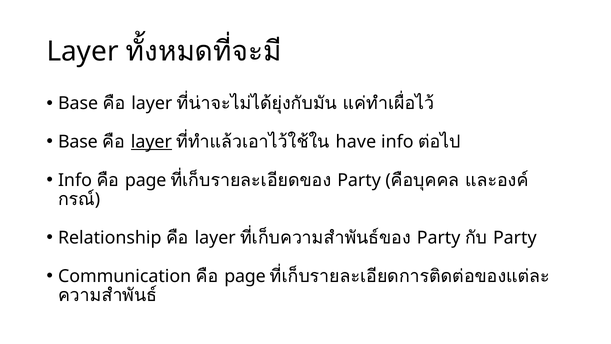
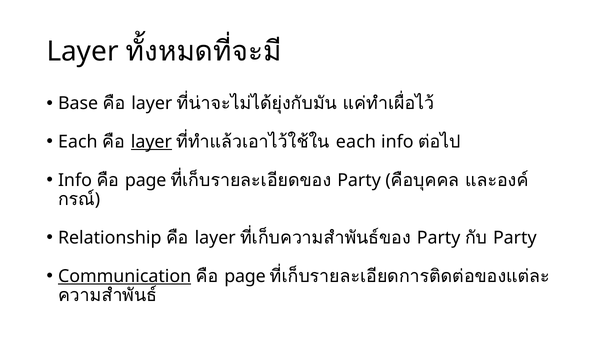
Base at (78, 142): Base -> Each
have at (356, 142): have -> each
Communication underline: none -> present
